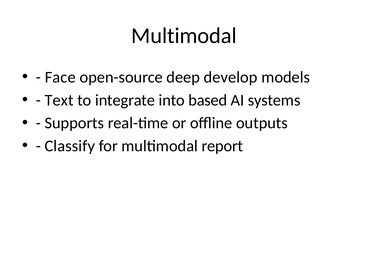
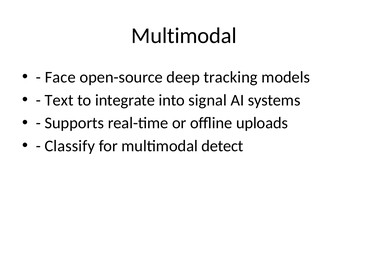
develop: develop -> tracking
based: based -> signal
outputs: outputs -> uploads
report: report -> detect
